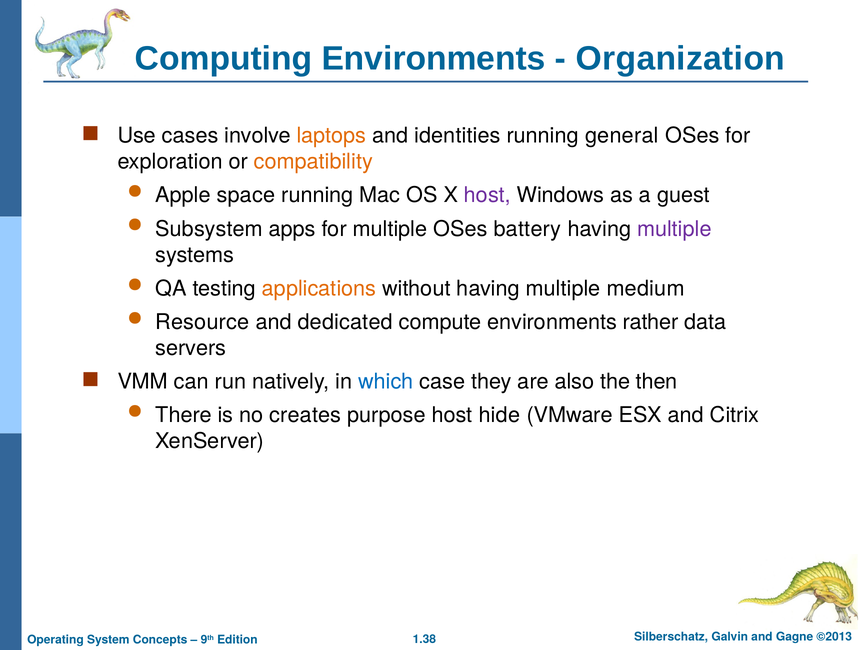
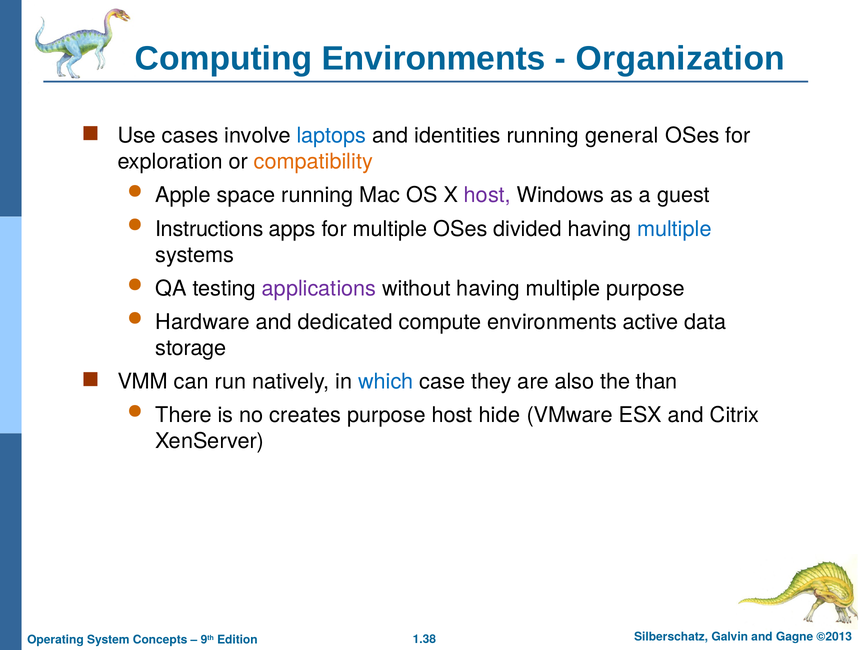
laptops colour: orange -> blue
Subsystem: Subsystem -> Instructions
battery: battery -> divided
multiple at (674, 229) colour: purple -> blue
applications colour: orange -> purple
multiple medium: medium -> purpose
Resource: Resource -> Hardware
rather: rather -> active
servers: servers -> storage
then: then -> than
